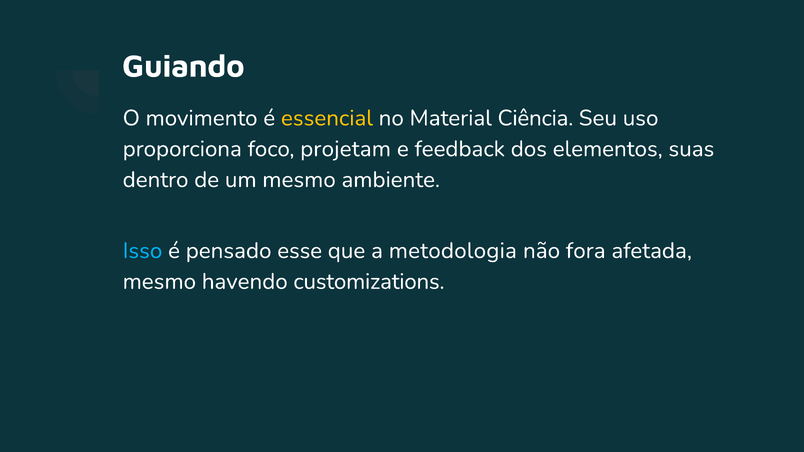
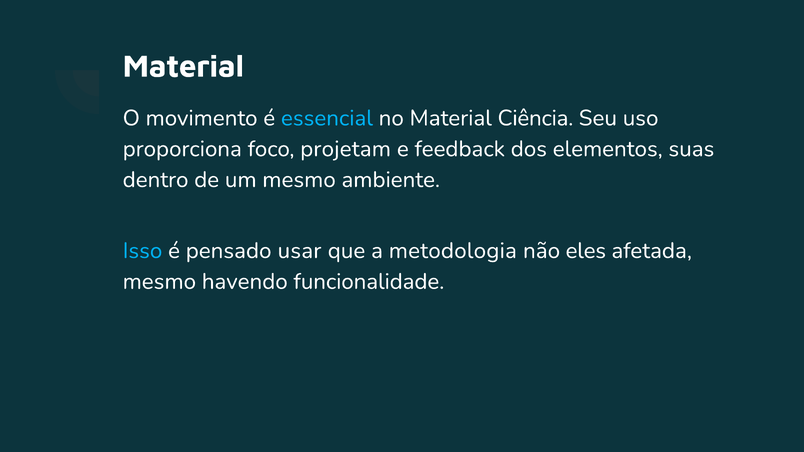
Guiando at (183, 66): Guiando -> Material
essencial colour: yellow -> light blue
esse: esse -> usar
fora: fora -> eles
customizations: customizations -> funcionalidade
